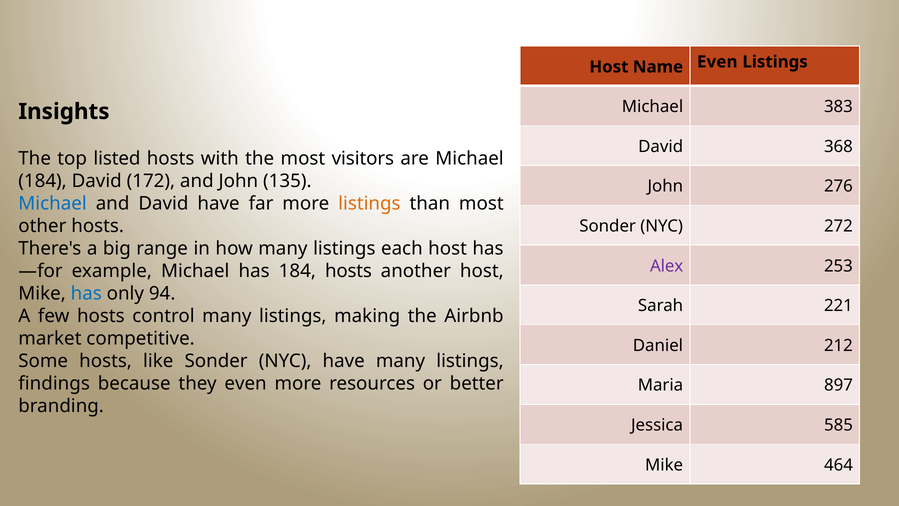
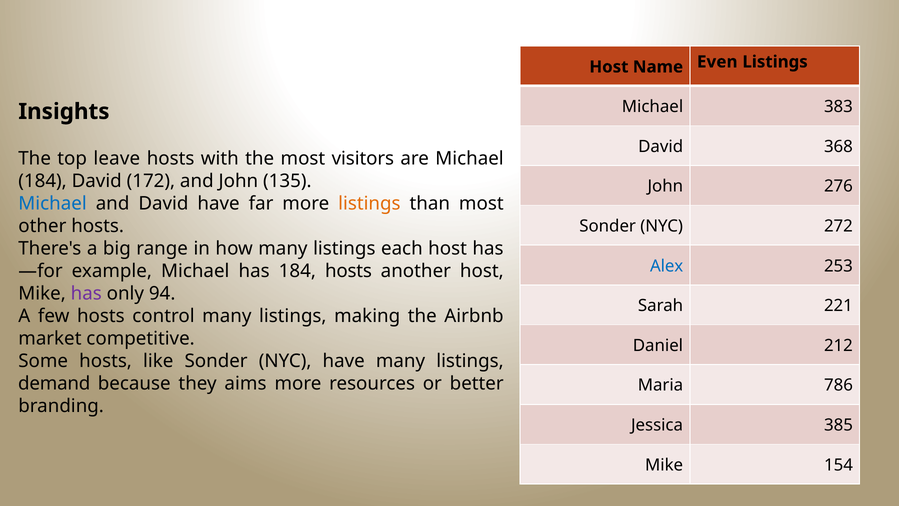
listed: listed -> leave
Alex colour: purple -> blue
has at (86, 293) colour: blue -> purple
findings: findings -> demand
they even: even -> aims
897: 897 -> 786
585: 585 -> 385
464: 464 -> 154
